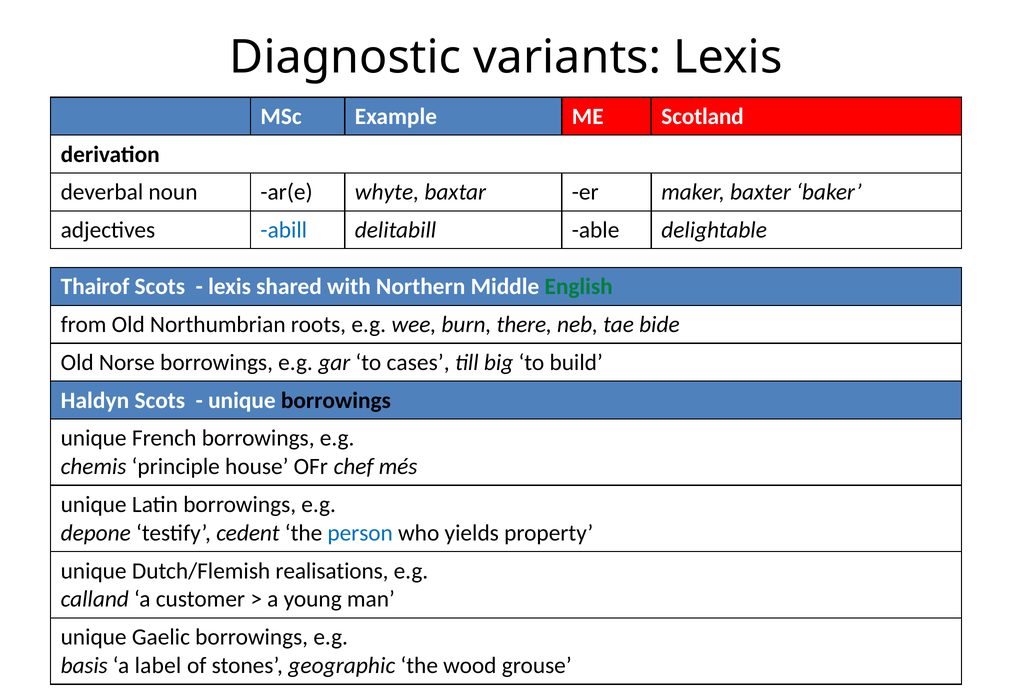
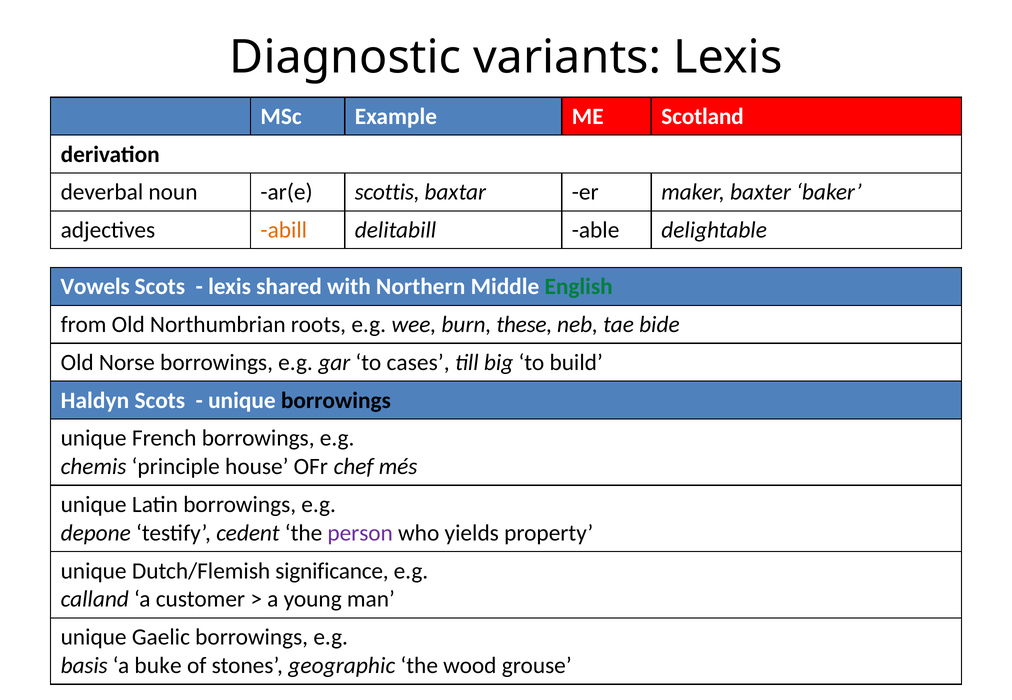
whyte: whyte -> scottis
abill colour: blue -> orange
Thairof: Thairof -> Vowels
there: there -> these
person colour: blue -> purple
realisations: realisations -> significance
label: label -> buke
